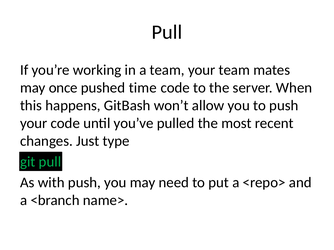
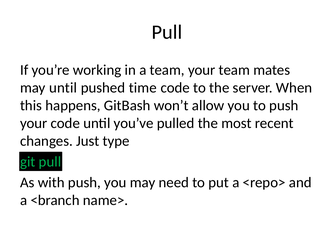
may once: once -> until
